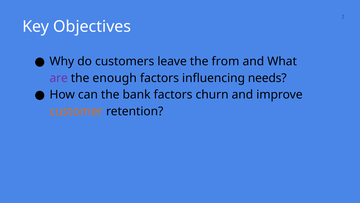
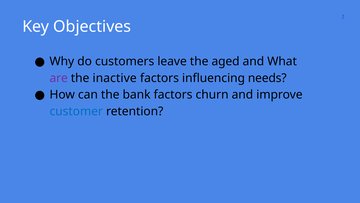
from: from -> aged
enough: enough -> inactive
customer colour: orange -> blue
